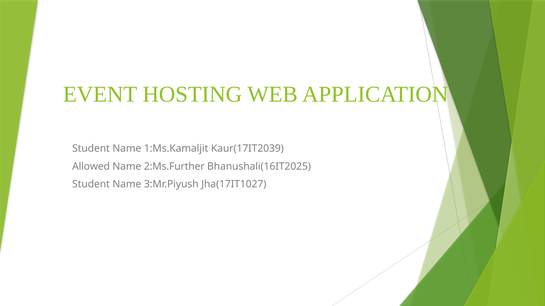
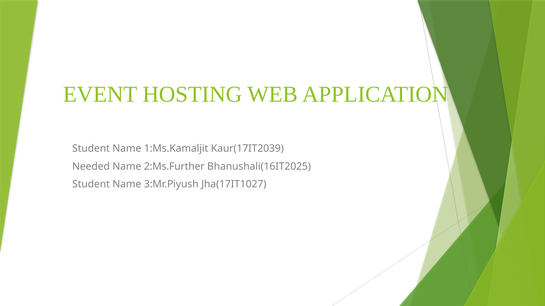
Allowed: Allowed -> Needed
